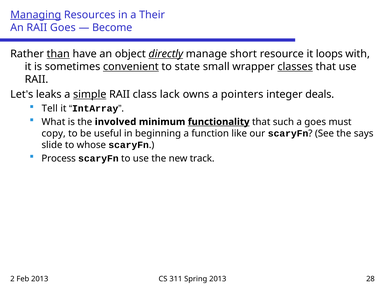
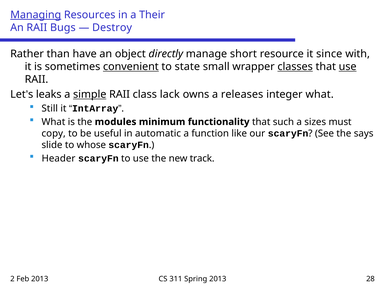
RAII Goes: Goes -> Bugs
Become: Become -> Destroy
than underline: present -> none
directly underline: present -> none
loops: loops -> since
use at (348, 67) underline: none -> present
pointers: pointers -> releases
integer deals: deals -> what
Tell: Tell -> Still
involved: involved -> modules
functionality underline: present -> none
a goes: goes -> sizes
beginning: beginning -> automatic
Process: Process -> Header
